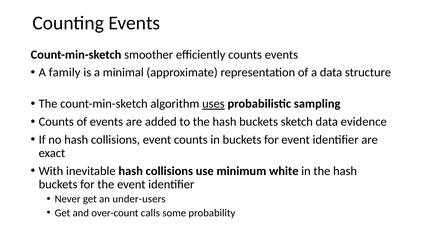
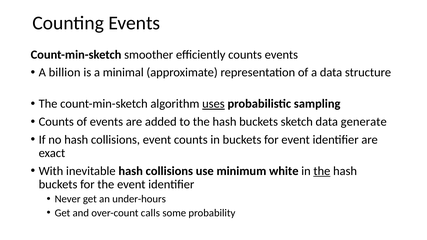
family: family -> billion
evidence: evidence -> generate
the at (322, 171) underline: none -> present
under-users: under-users -> under-hours
